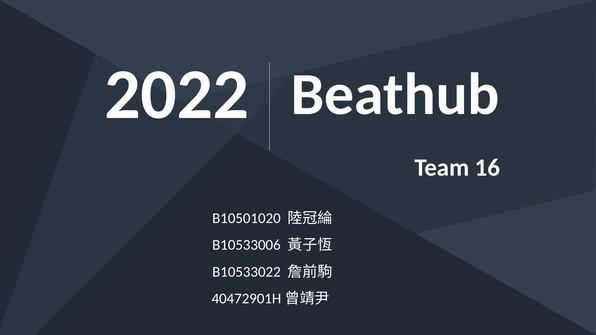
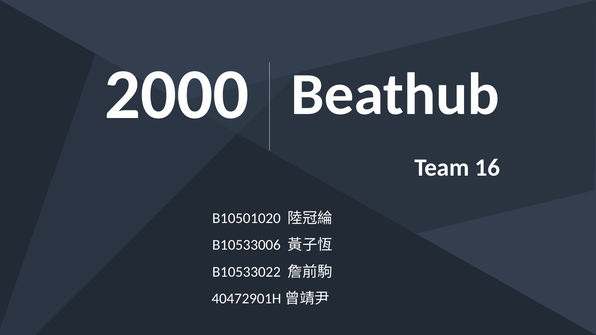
2022: 2022 -> 2000
